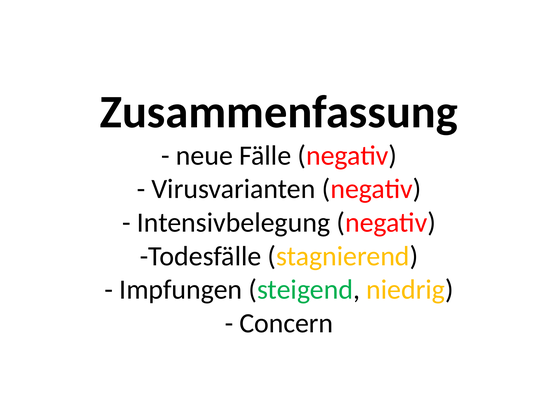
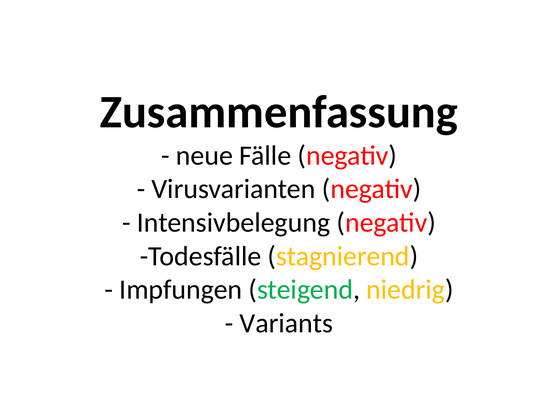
Concern: Concern -> Variants
